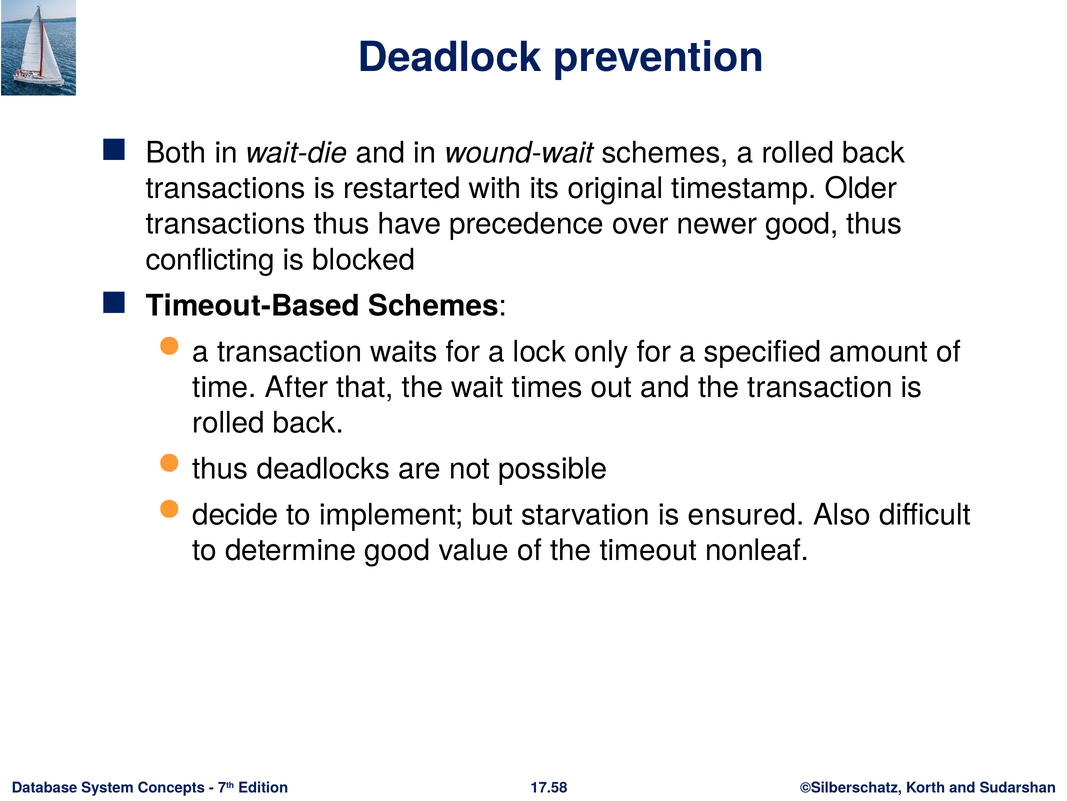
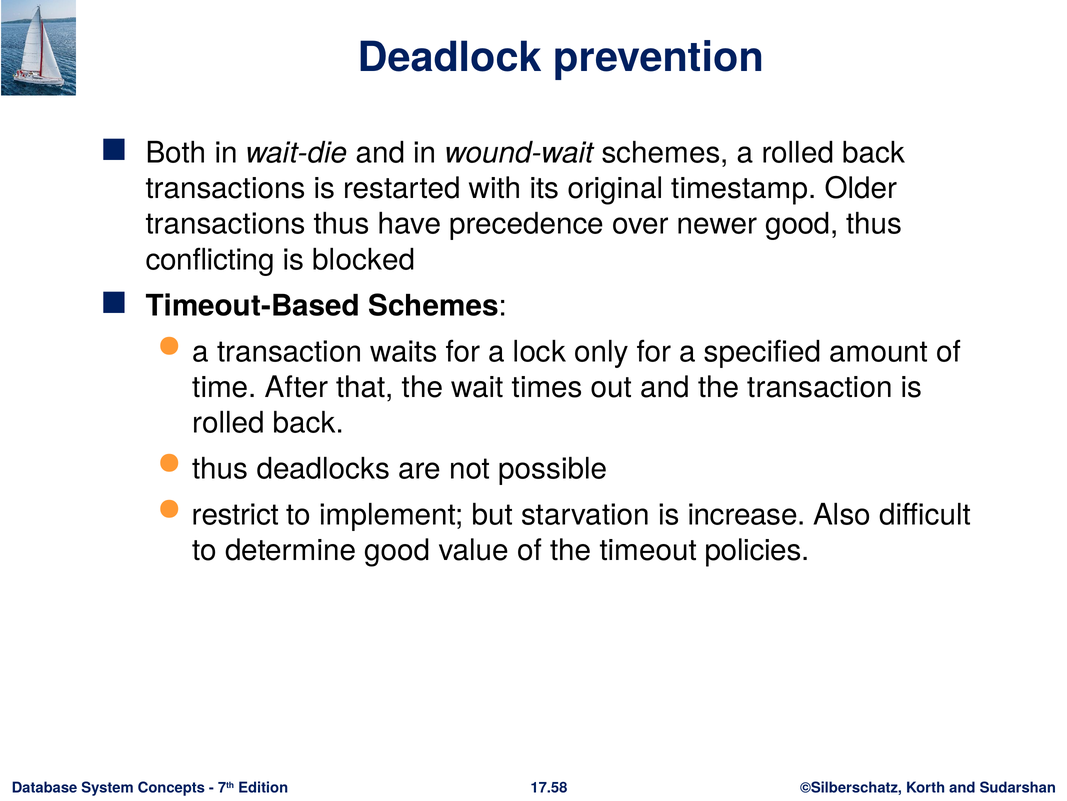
decide: decide -> restrict
ensured: ensured -> increase
nonleaf: nonleaf -> policies
